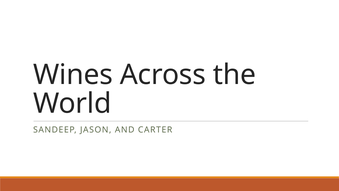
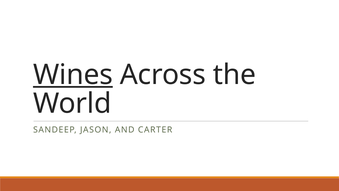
Wines underline: none -> present
